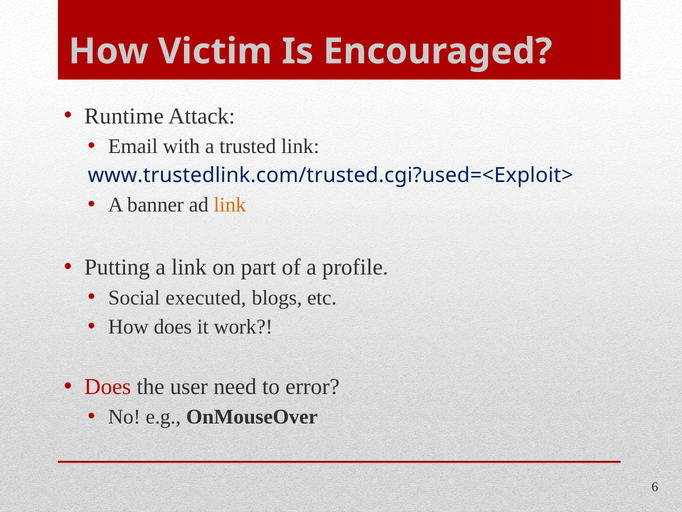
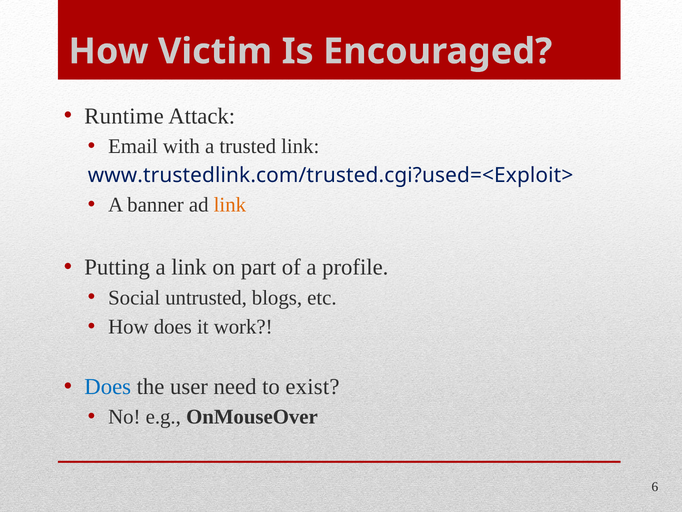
executed: executed -> untrusted
Does at (108, 386) colour: red -> blue
error: error -> exist
